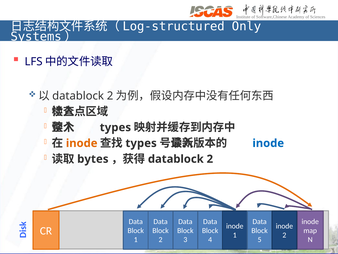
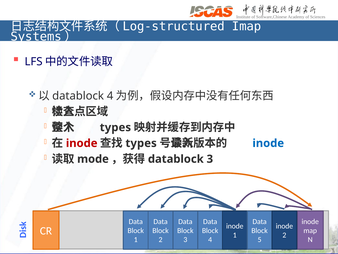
Only: Only -> Imap
2 at (110, 96): 2 -> 4
inode at (82, 143) colour: orange -> red
bytes: bytes -> mode
2 at (210, 159): 2 -> 3
